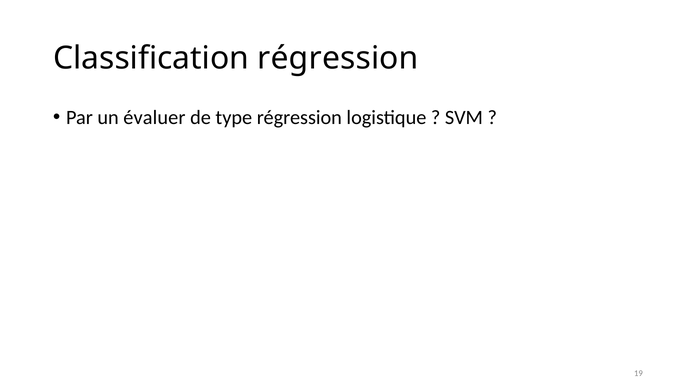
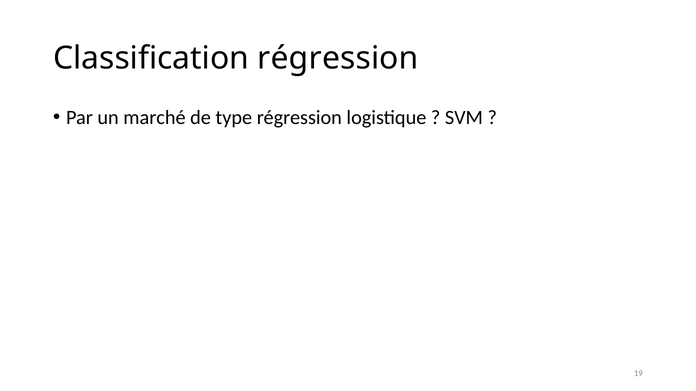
évaluer: évaluer -> marché
